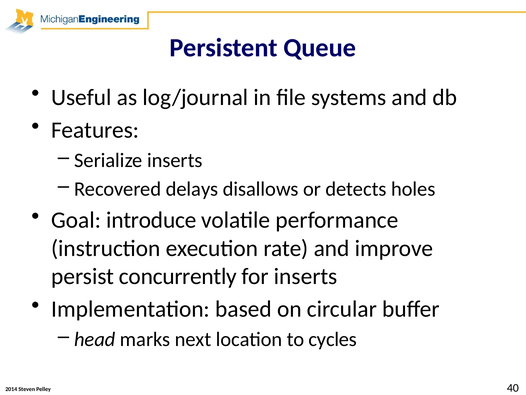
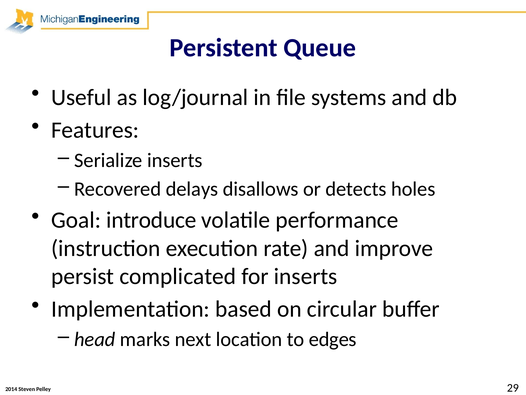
concurrently: concurrently -> complicated
cycles: cycles -> edges
40: 40 -> 29
